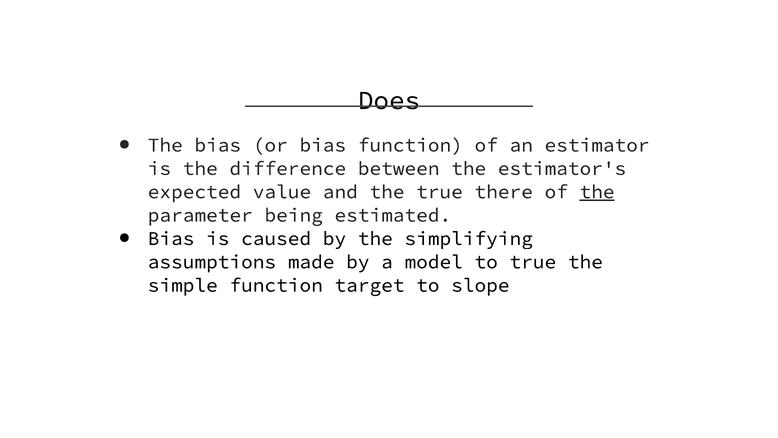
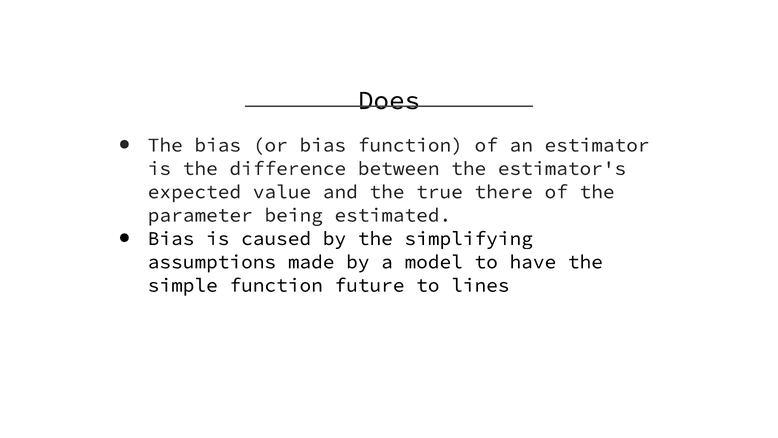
the at (597, 192) underline: present -> none
true at (533, 262): true -> have
target: target -> future
slope: slope -> lines
